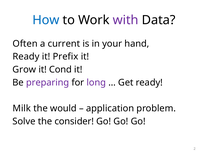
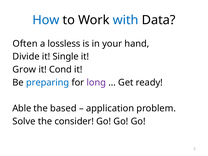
with colour: purple -> blue
current: current -> lossless
Ready at (26, 57): Ready -> Divide
Prefix: Prefix -> Single
preparing colour: purple -> blue
Milk: Milk -> Able
would: would -> based
